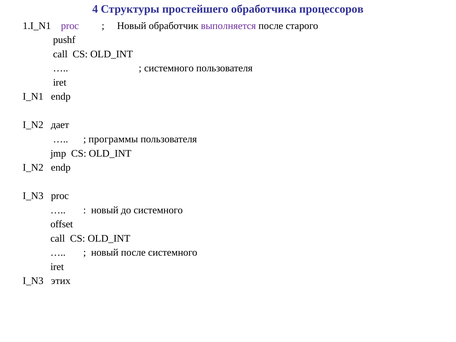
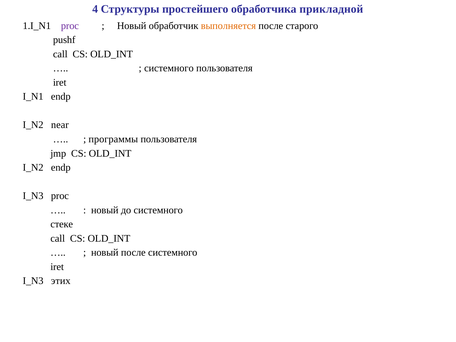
процессоров: процессоров -> прикладной
выполняется colour: purple -> orange
дает: дает -> near
offset: offset -> стеке
